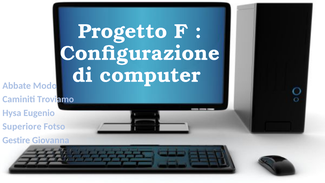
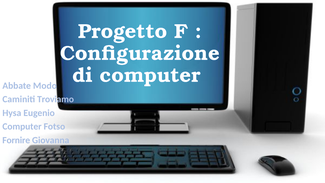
Superiore at (22, 126): Superiore -> Computer
Gestire: Gestire -> Fornire
